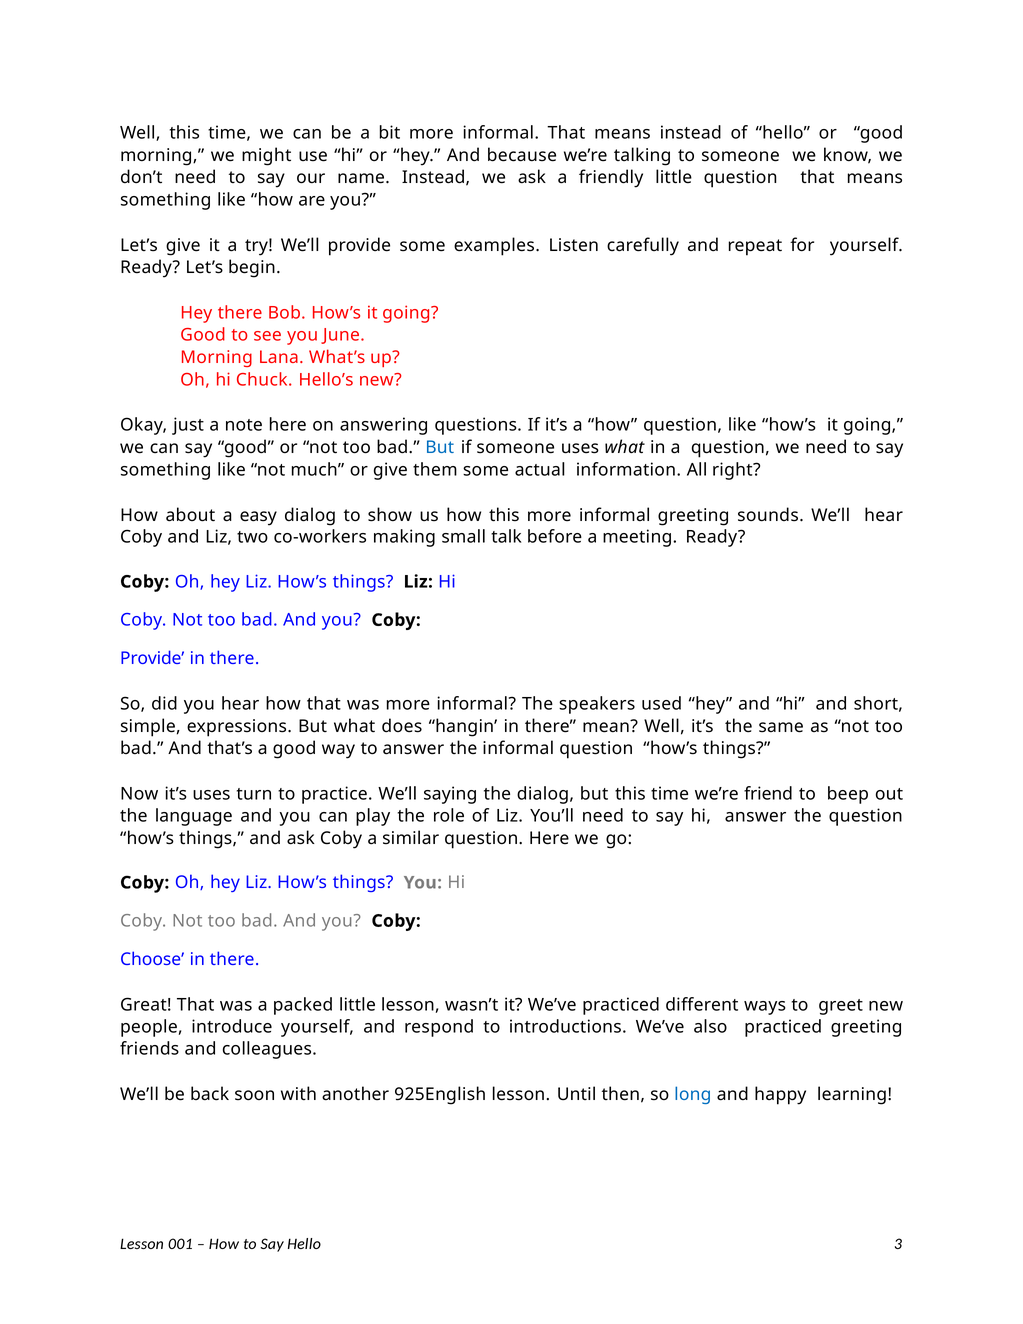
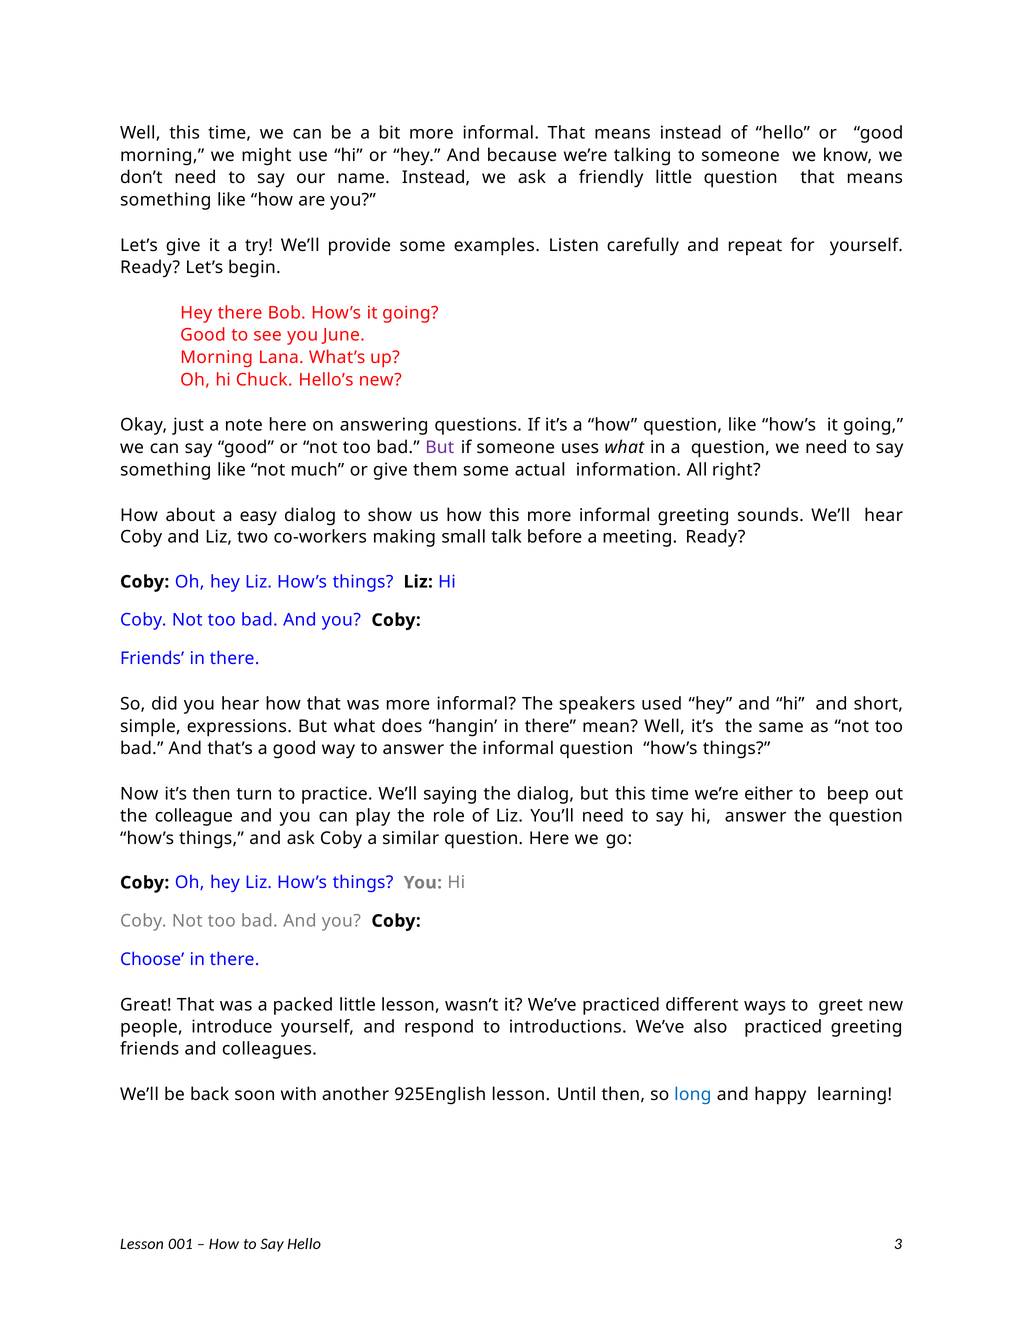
But at (440, 447) colour: blue -> purple
Provide at (152, 658): Provide -> Friends
it’s uses: uses -> then
friend: friend -> either
language: language -> colleague
